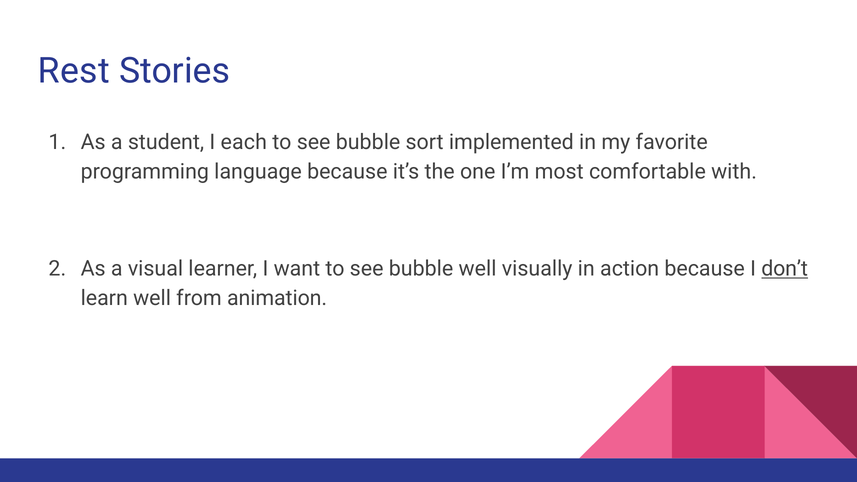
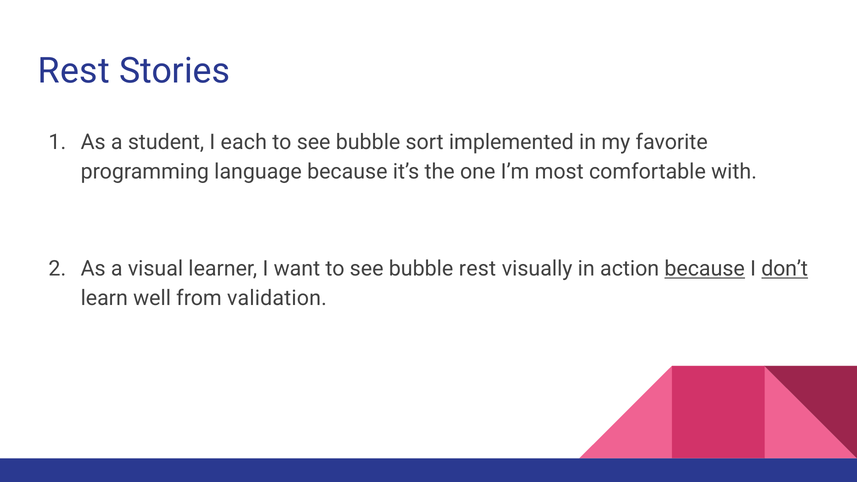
bubble well: well -> rest
because at (705, 269) underline: none -> present
animation: animation -> validation
